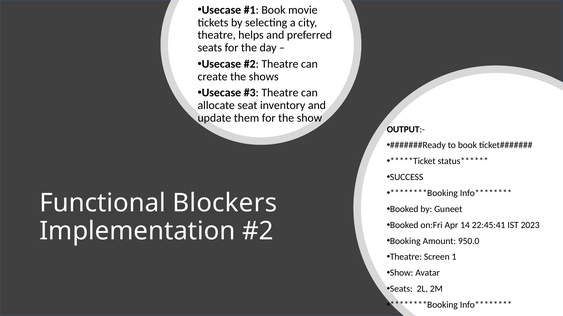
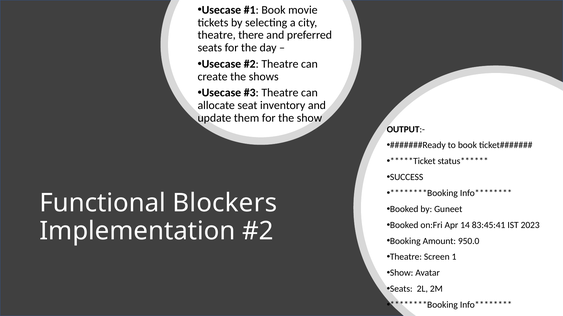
helps: helps -> there
22:45:41: 22:45:41 -> 83:45:41
